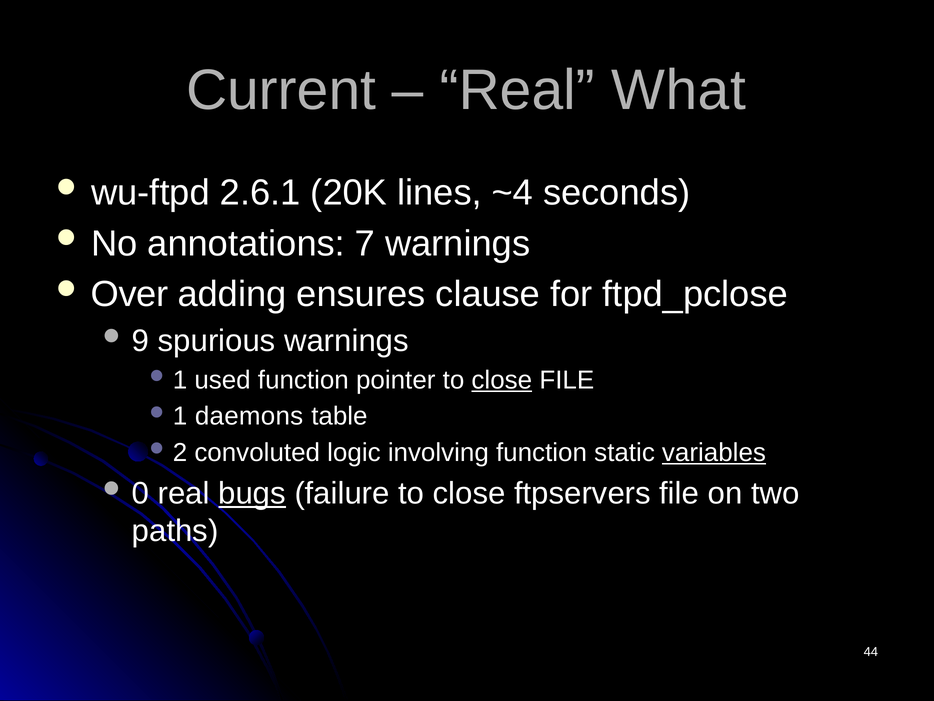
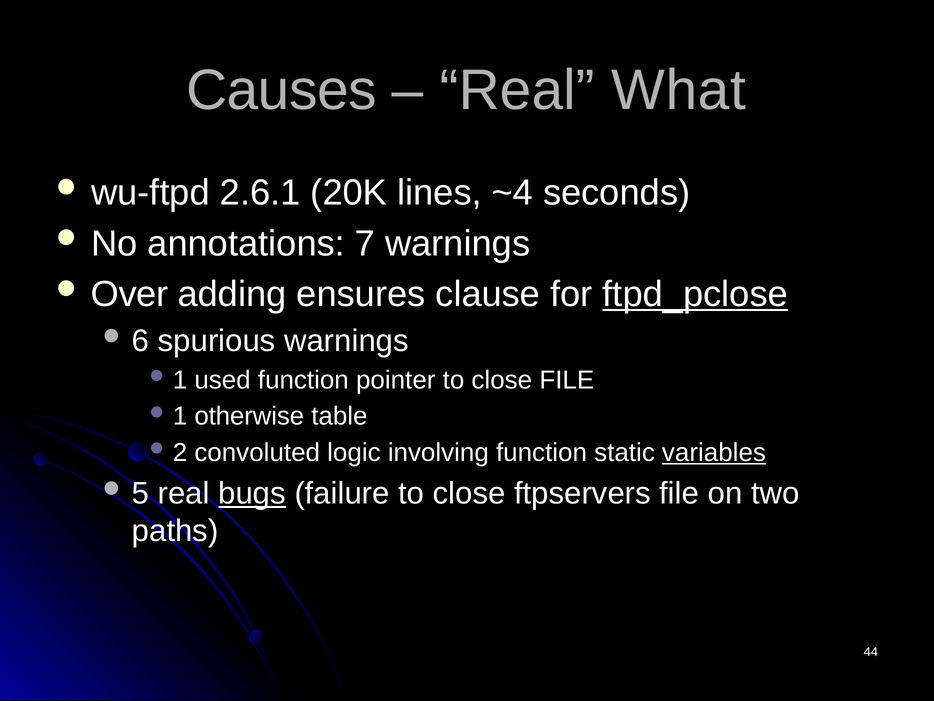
Current: Current -> Causes
ftpd_pclose underline: none -> present
9: 9 -> 6
close at (502, 380) underline: present -> none
daemons: daemons -> otherwise
0: 0 -> 5
